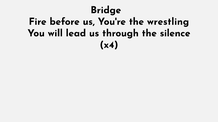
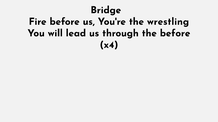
the silence: silence -> before
